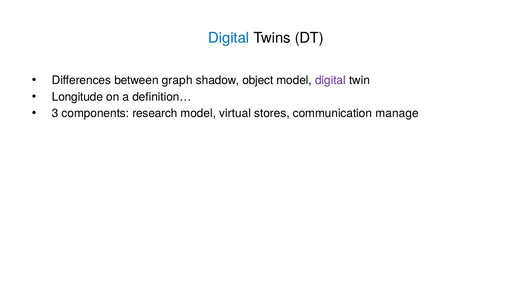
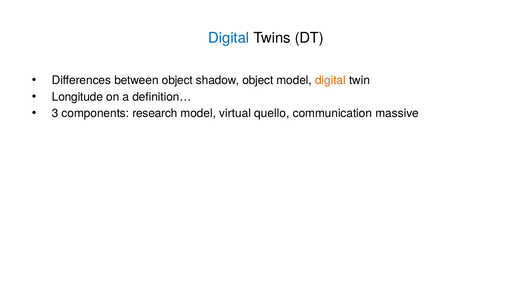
between graph: graph -> object
digital at (330, 80) colour: purple -> orange
stores: stores -> quello
manage: manage -> massive
